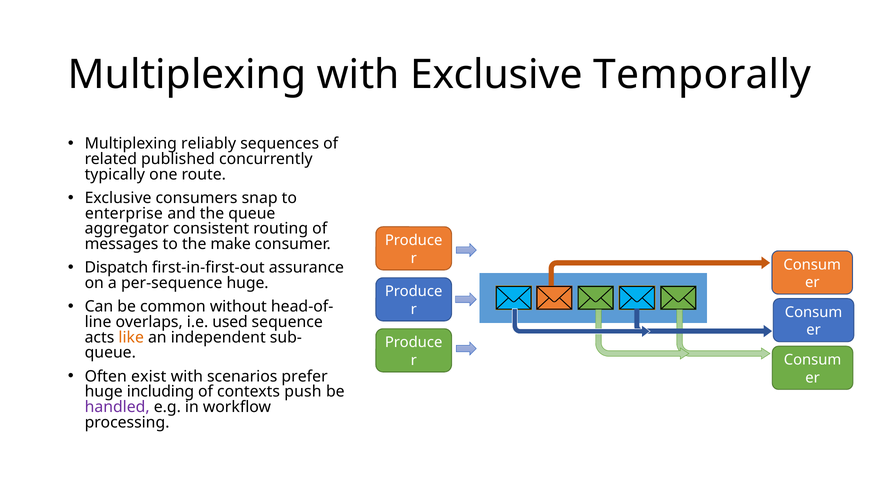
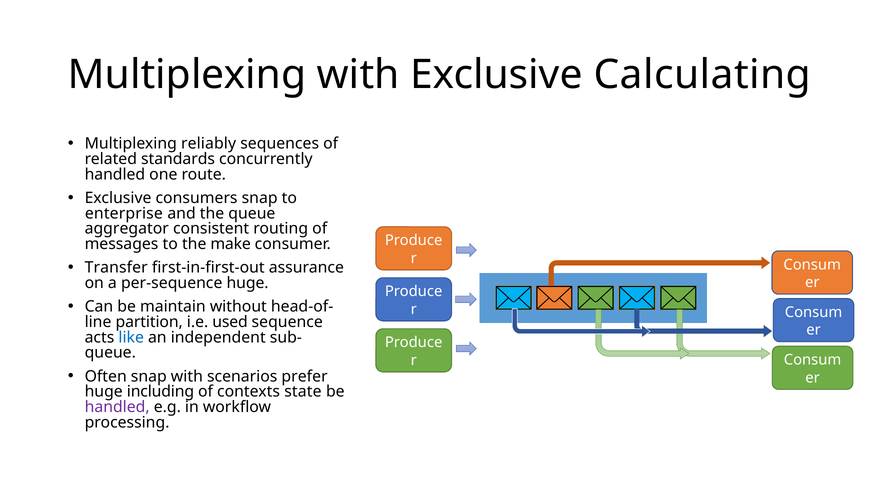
Temporally: Temporally -> Calculating
published: published -> standards
typically at (115, 175): typically -> handled
Dispatch: Dispatch -> Transfer
common: common -> maintain
overlaps: overlaps -> partition
like colour: orange -> blue
Often exist: exist -> snap
push: push -> state
